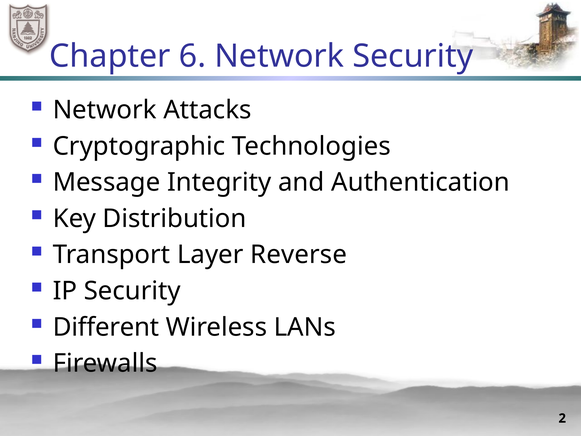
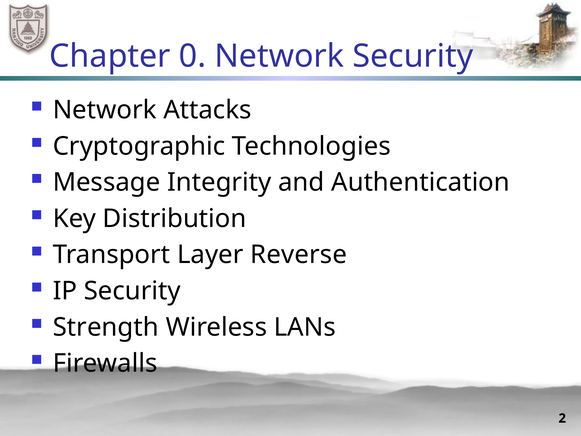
6: 6 -> 0
Different: Different -> Strength
